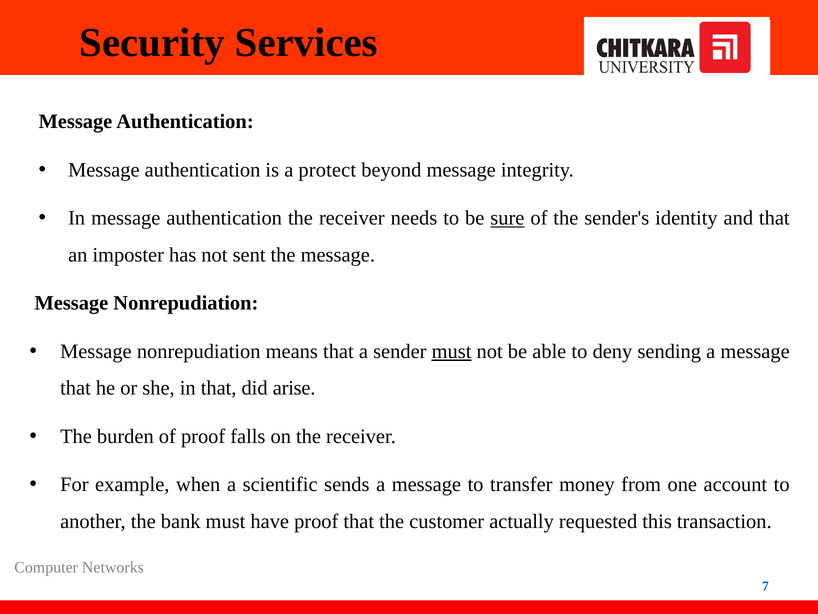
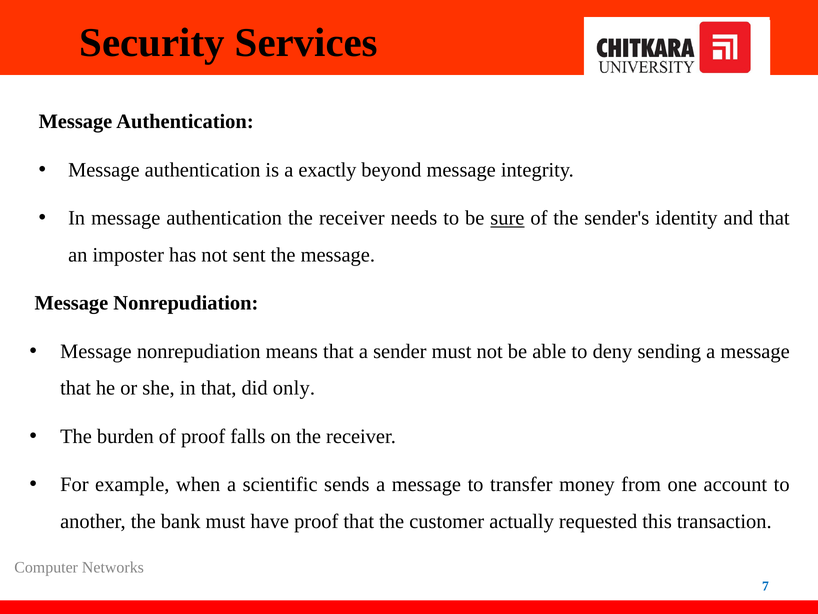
protect: protect -> exactly
must at (452, 351) underline: present -> none
arise: arise -> only
